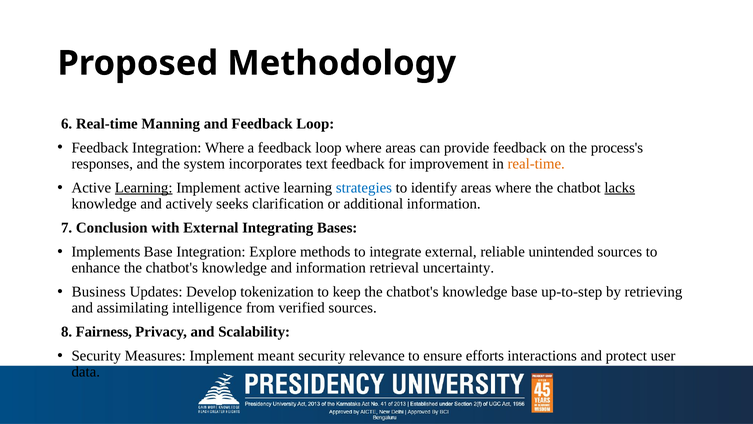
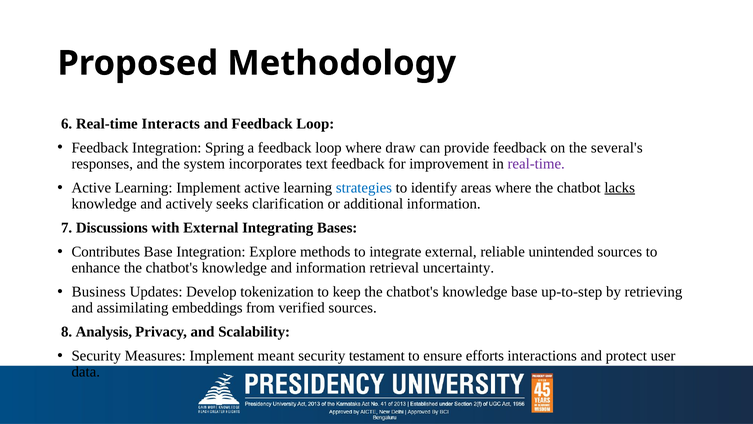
Manning: Manning -> Interacts
Integration Where: Where -> Spring
where areas: areas -> draw
process's: process's -> several's
real-time at (536, 164) colour: orange -> purple
Learning at (144, 188) underline: present -> none
Conclusion: Conclusion -> Discussions
Implements: Implements -> Contributes
intelligence: intelligence -> embeddings
Fairness: Fairness -> Analysis
relevance: relevance -> testament
